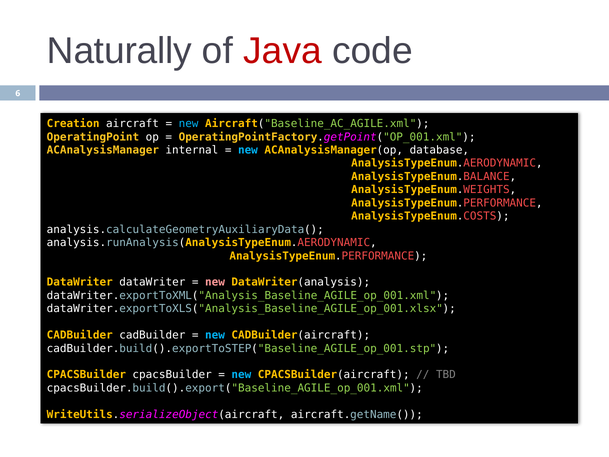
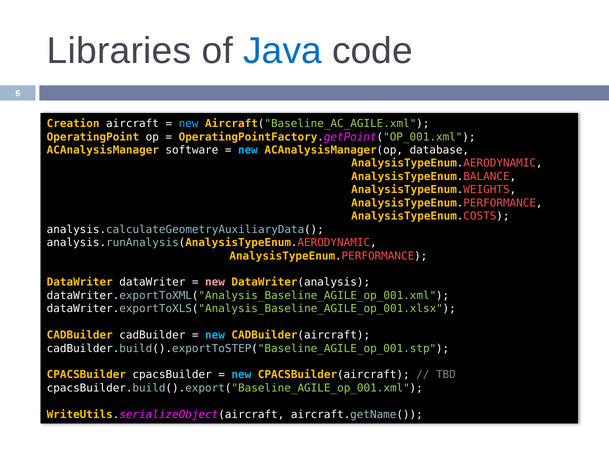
Naturally: Naturally -> Libraries
Java colour: red -> blue
internal: internal -> software
